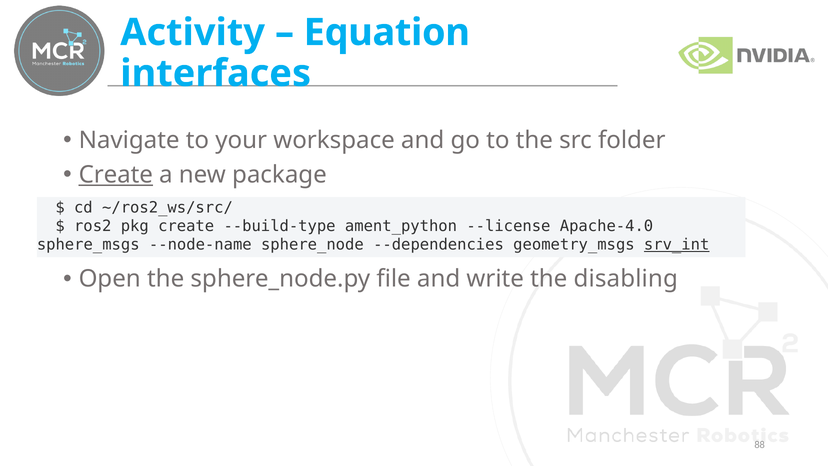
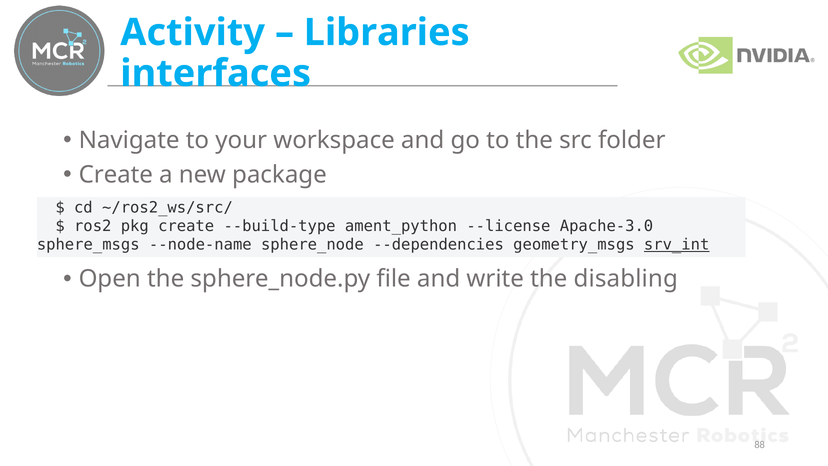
Equation: Equation -> Libraries
Create at (116, 175) underline: present -> none
Apache-4.0: Apache-4.0 -> Apache-3.0
